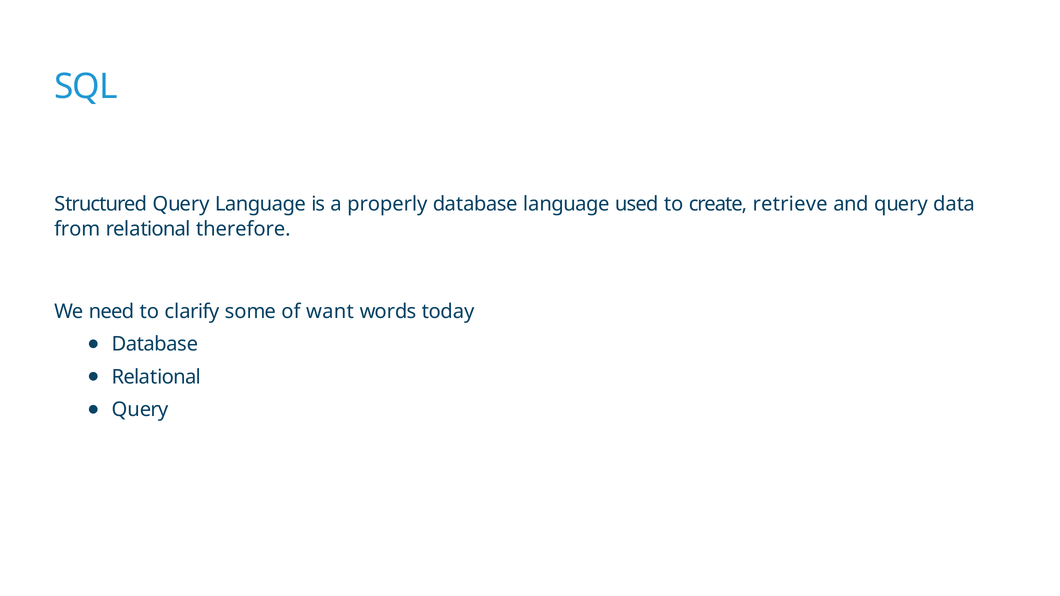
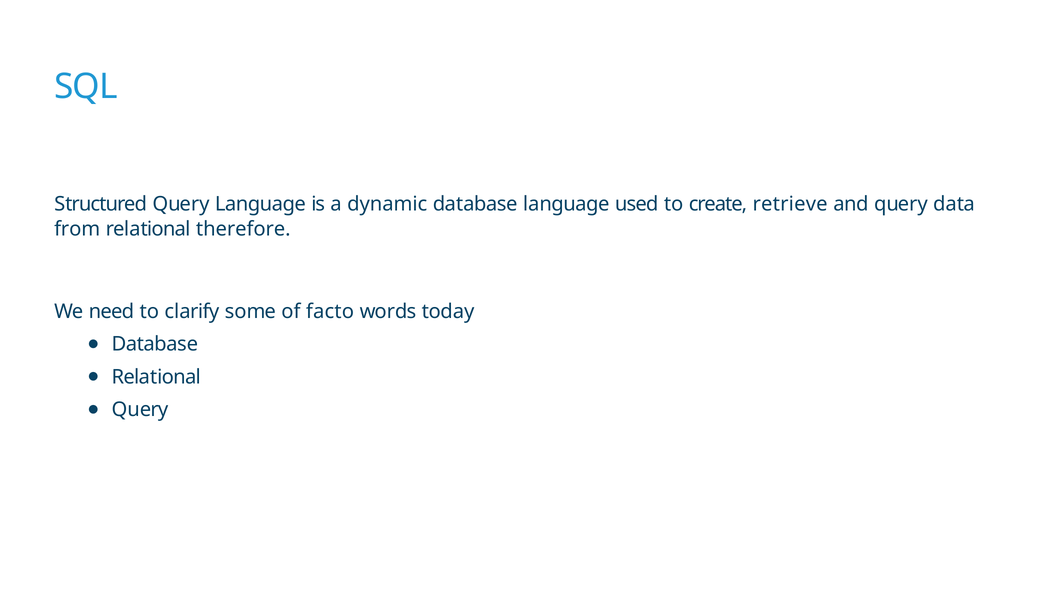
properly: properly -> dynamic
want: want -> facto
